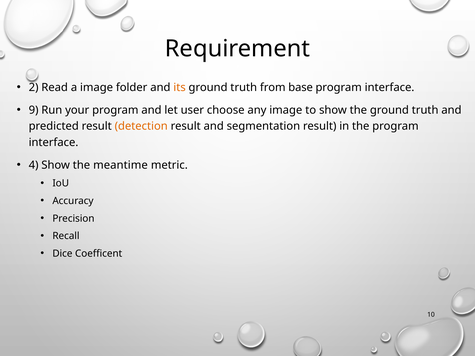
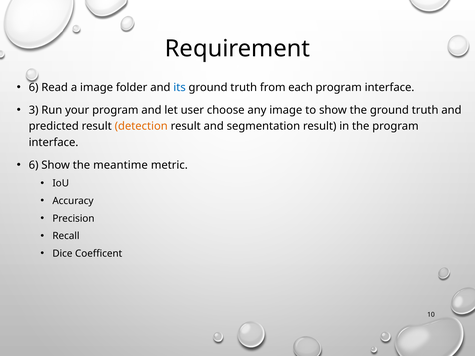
2 at (34, 87): 2 -> 6
its colour: orange -> blue
base: base -> each
9: 9 -> 3
4 at (34, 165): 4 -> 6
